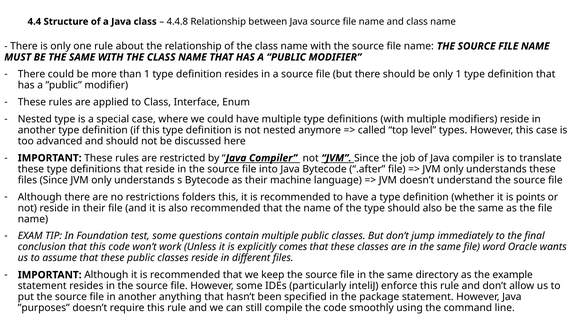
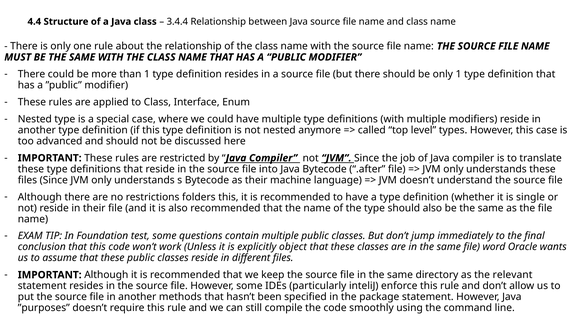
4.4.8: 4.4.8 -> 3.4.4
points: points -> single
comes: comes -> object
example: example -> relevant
anything: anything -> methods
